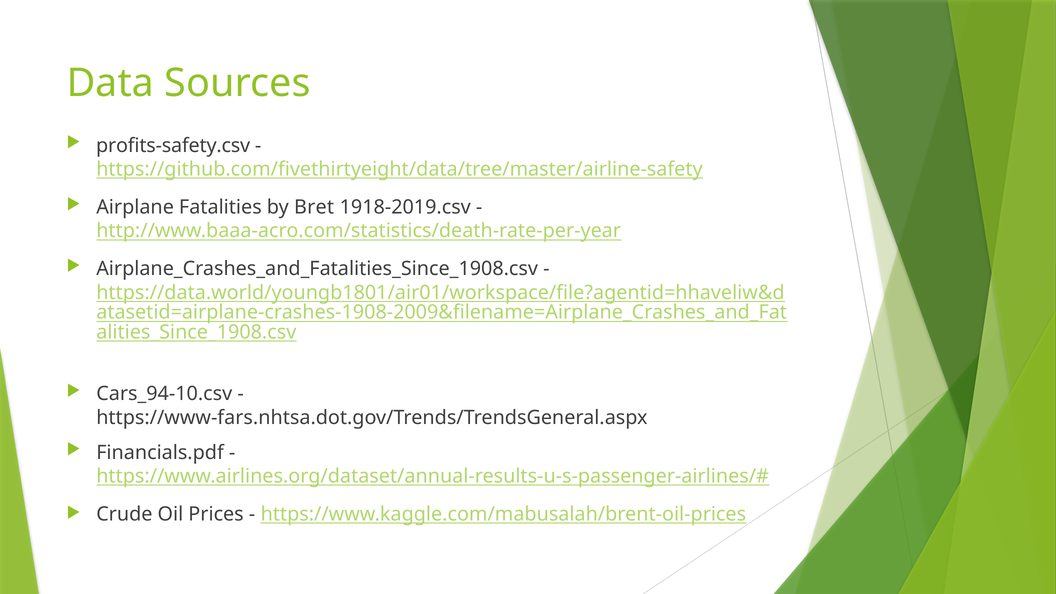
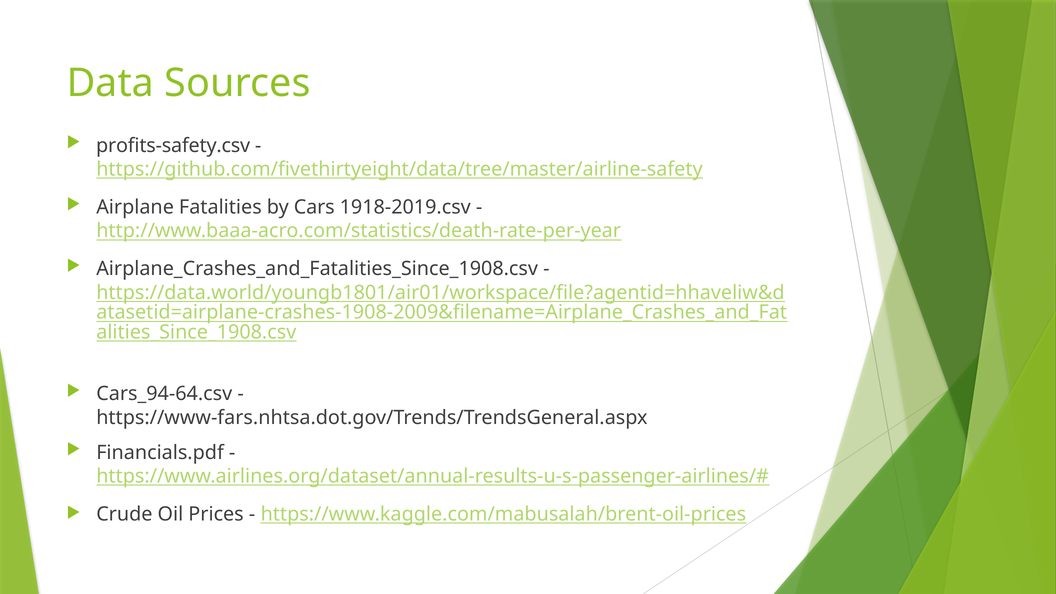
Bret: Bret -> Cars
Cars_94-10.csv: Cars_94-10.csv -> Cars_94-64.csv
